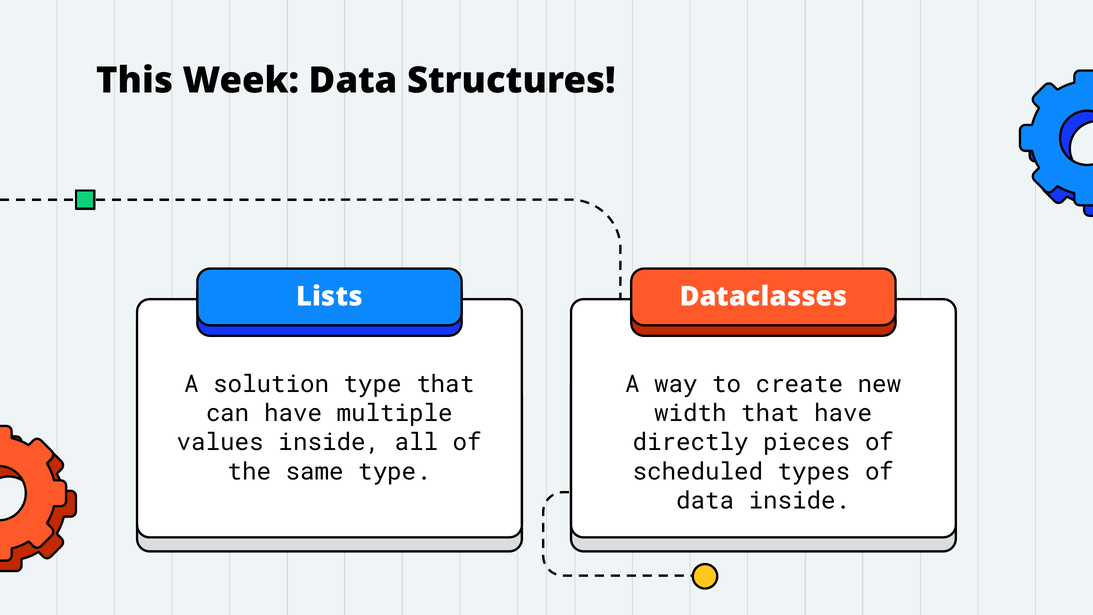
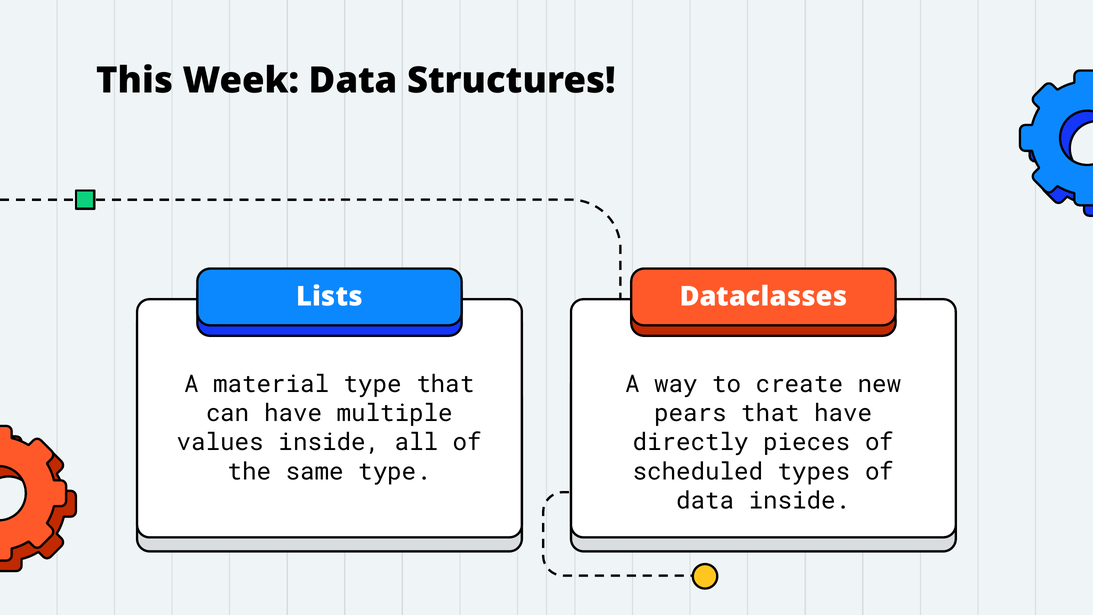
solution: solution -> material
width: width -> pears
